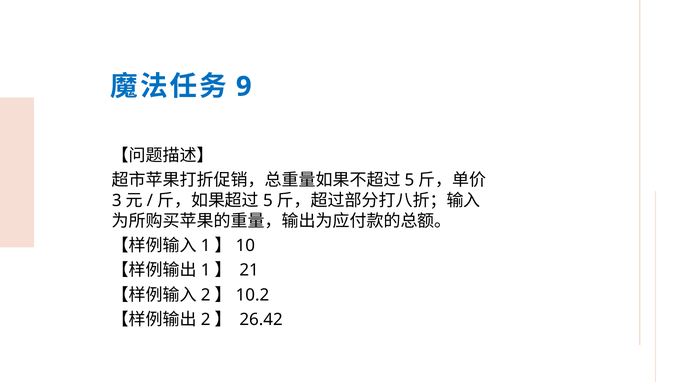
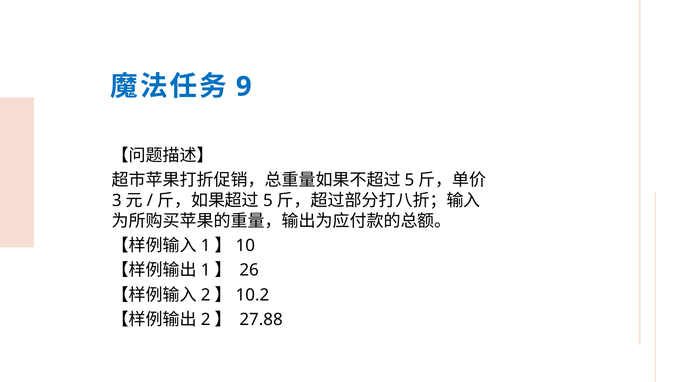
21: 21 -> 26
26.42: 26.42 -> 27.88
